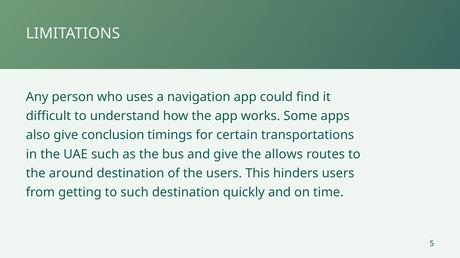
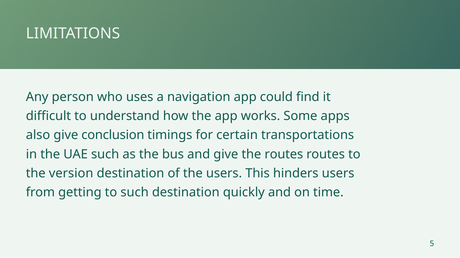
the allows: allows -> routes
around: around -> version
